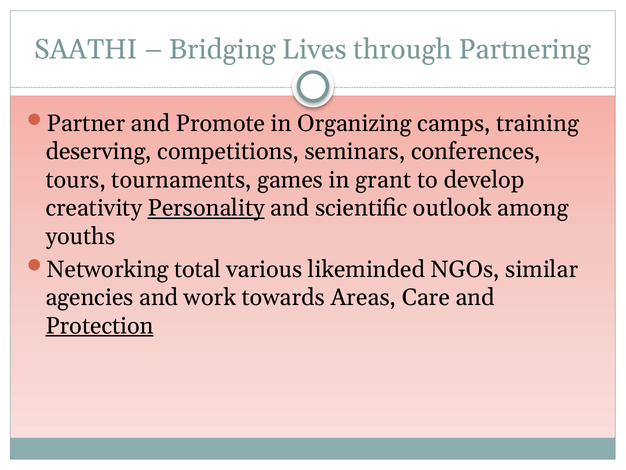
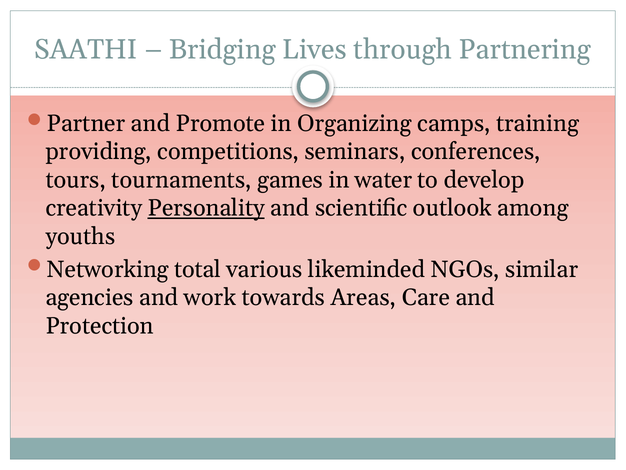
deserving: deserving -> providing
grant: grant -> water
Protection underline: present -> none
